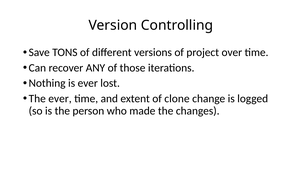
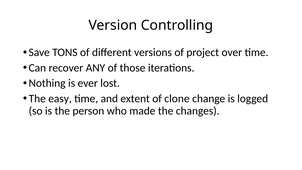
The ever: ever -> easy
